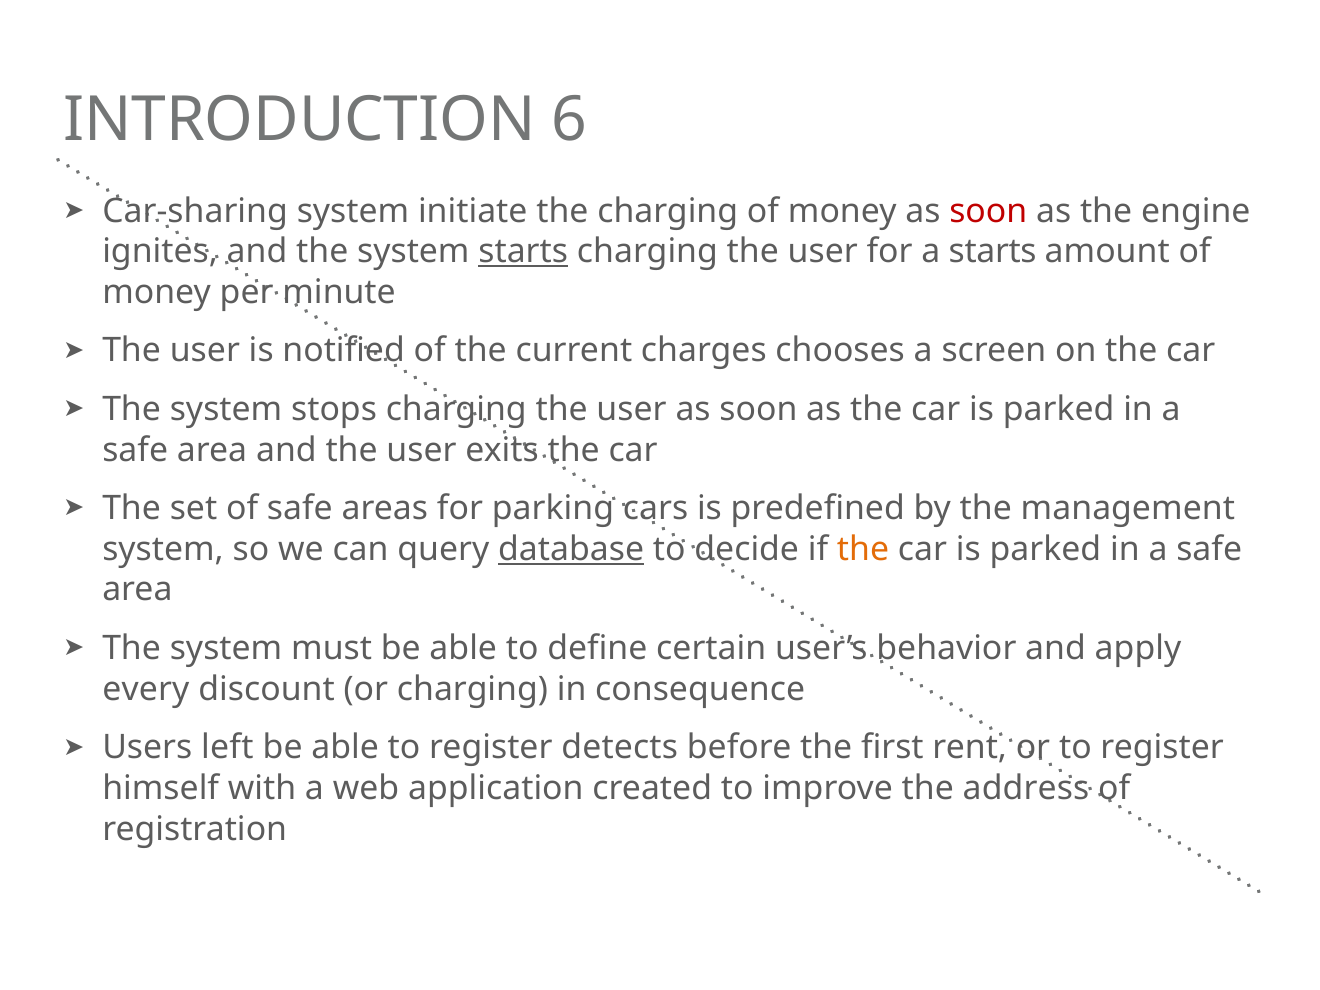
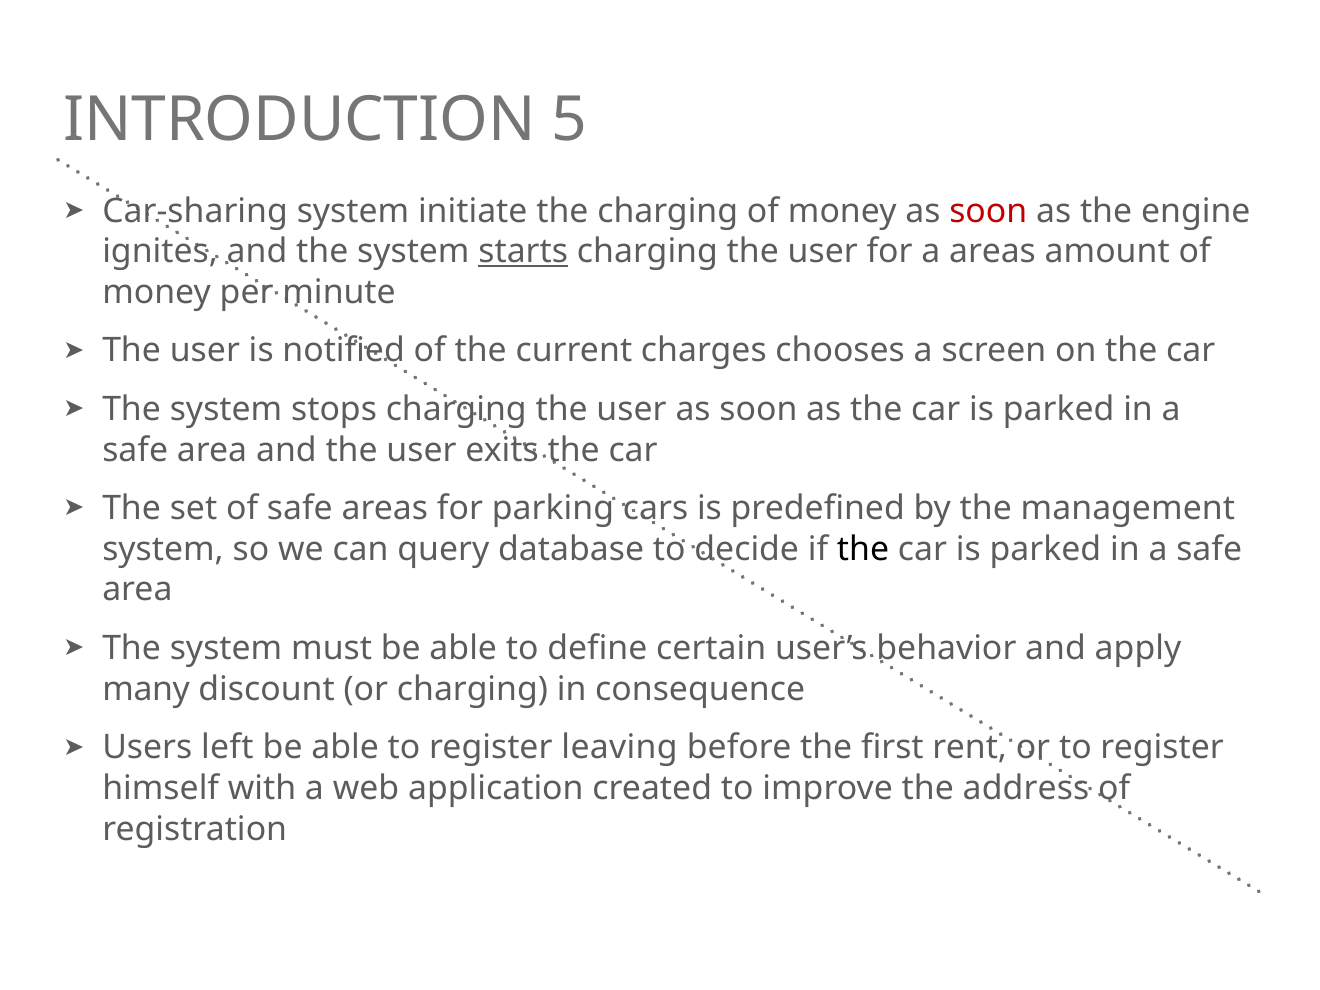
6: 6 -> 5
a starts: starts -> areas
database underline: present -> none
the at (863, 549) colour: orange -> black
every: every -> many
detects: detects -> leaving
